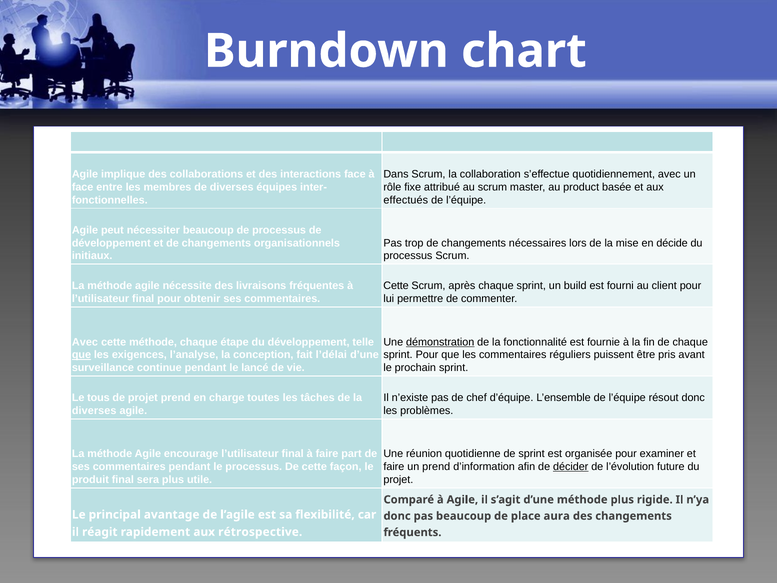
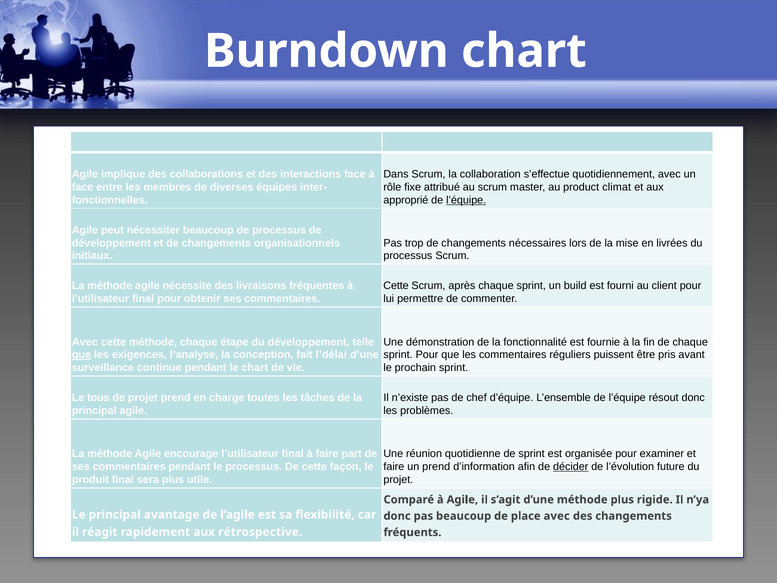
basée: basée -> climat
effectués: effectués -> approprié
l’équipe at (466, 200) underline: none -> present
décide: décide -> livrées
démonstration underline: present -> none
le lancé: lancé -> chart
diverses at (94, 410): diverses -> principal
place aura: aura -> avec
